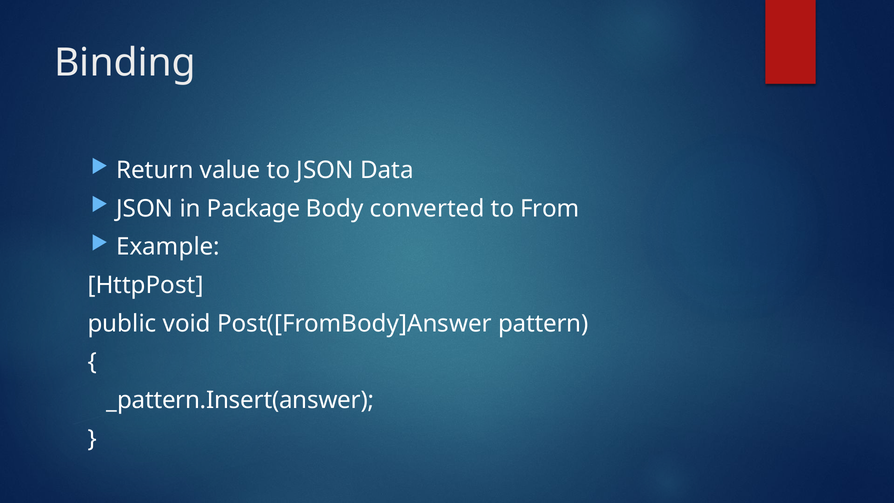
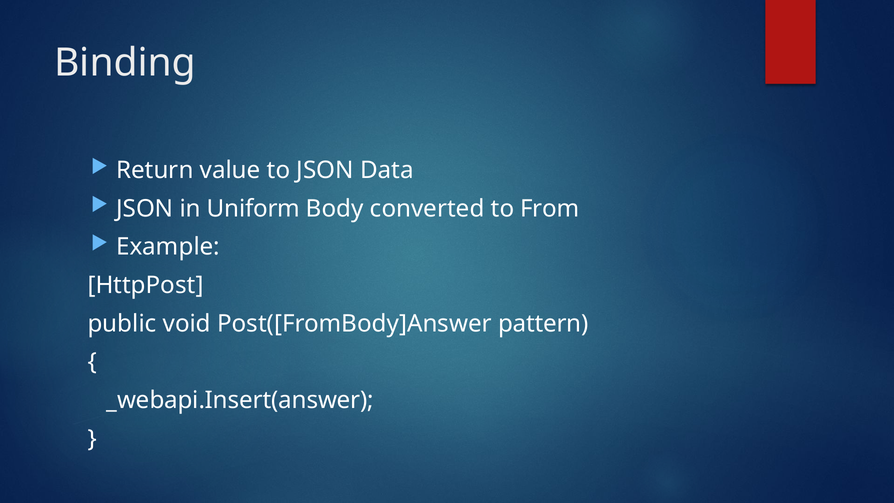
Package: Package -> Uniform
_pattern.Insert(answer: _pattern.Insert(answer -> _webapi.Insert(answer
